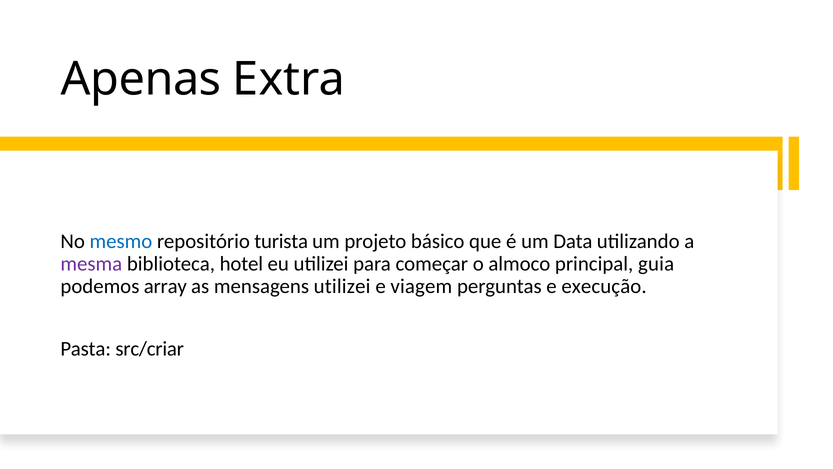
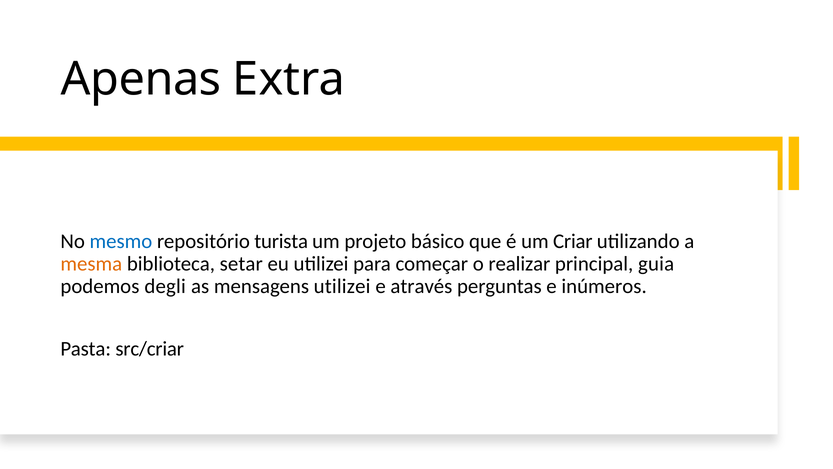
Data: Data -> Criar
mesma colour: purple -> orange
hotel: hotel -> setar
almoco: almoco -> realizar
array: array -> degli
viagem: viagem -> através
execução: execução -> inúmeros
